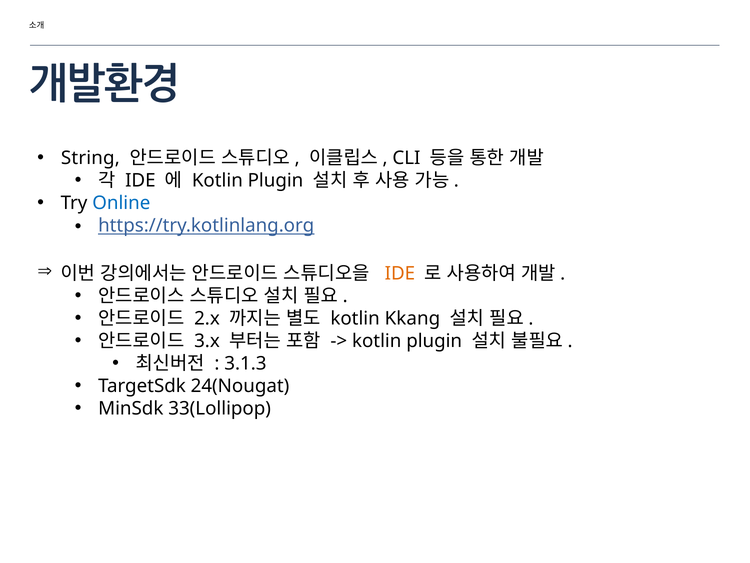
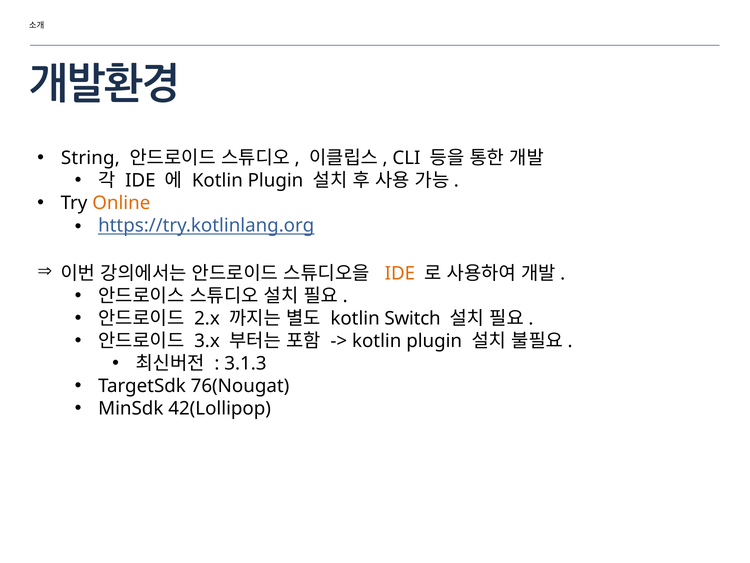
Online colour: blue -> orange
Kkang: Kkang -> Switch
24(Nougat: 24(Nougat -> 76(Nougat
33(Lollipop: 33(Lollipop -> 42(Lollipop
